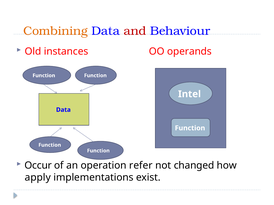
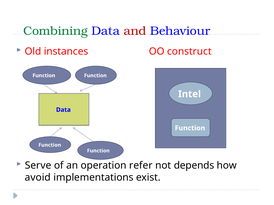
Combining colour: orange -> green
operands: operands -> construct
Occur: Occur -> Serve
changed: changed -> depends
apply: apply -> avoid
